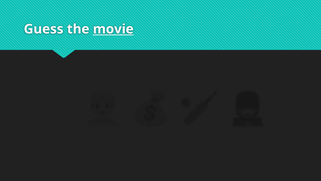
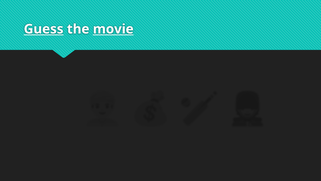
Guess underline: none -> present
